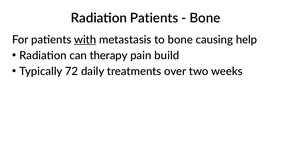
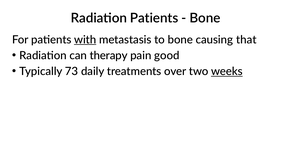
help: help -> that
build: build -> good
72: 72 -> 73
weeks underline: none -> present
